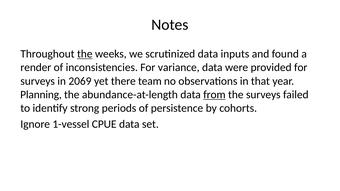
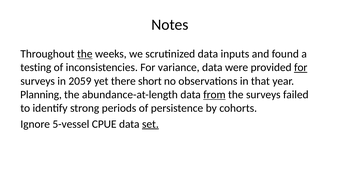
render: render -> testing
for at (301, 68) underline: none -> present
2069: 2069 -> 2059
team: team -> short
1-vessel: 1-vessel -> 5-vessel
set underline: none -> present
